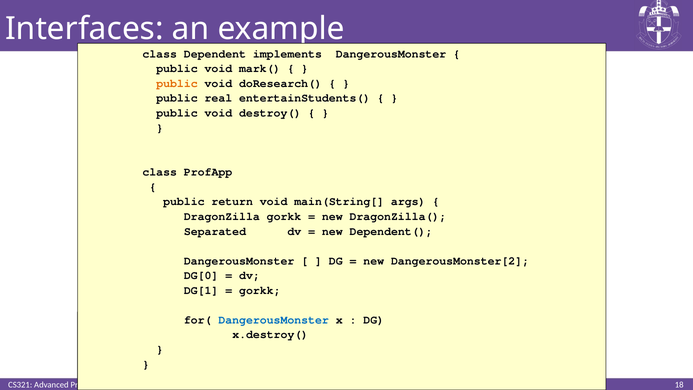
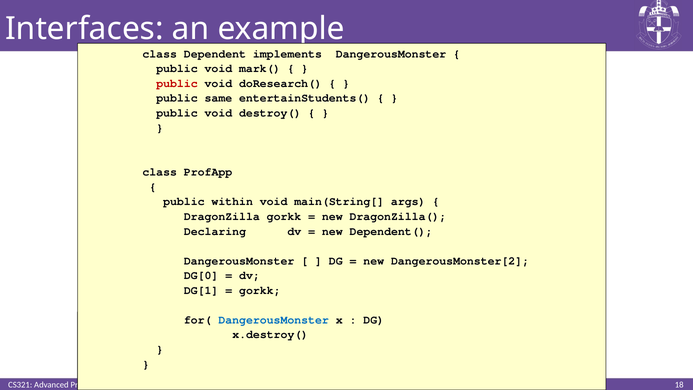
public at (177, 83) colour: orange -> red
real: real -> same
return: return -> within
Separated: Separated -> Declaring
